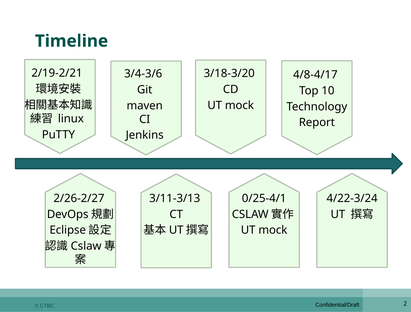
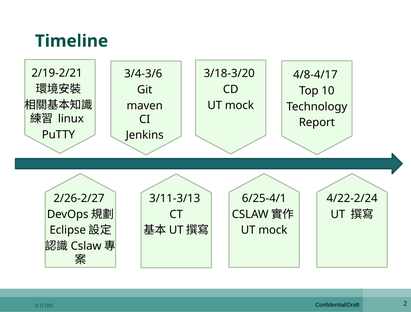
0/25-4/1: 0/25-4/1 -> 6/25-4/1
4/22-3/24: 4/22-3/24 -> 4/22-2/24
